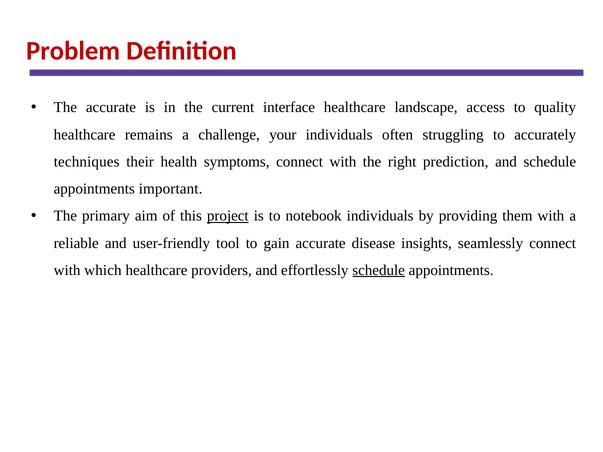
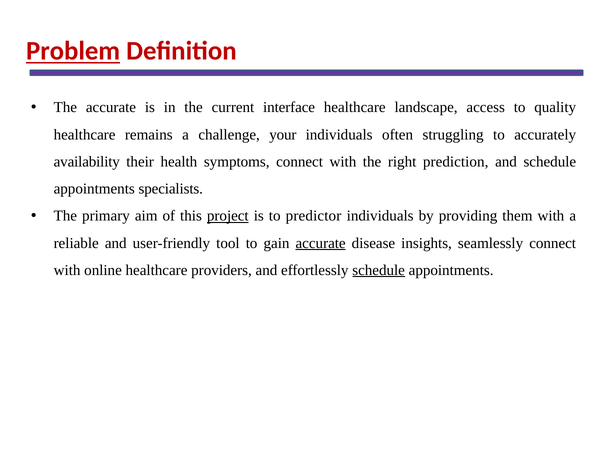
Problem underline: none -> present
techniques: techniques -> availability
important: important -> specialists
notebook: notebook -> predictor
accurate at (321, 243) underline: none -> present
which: which -> online
